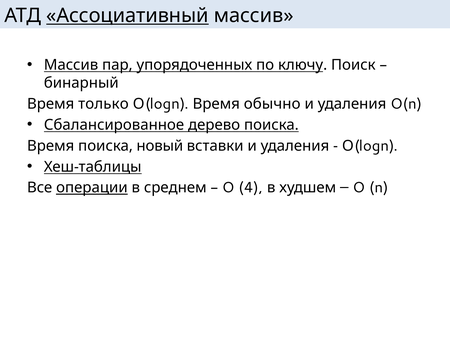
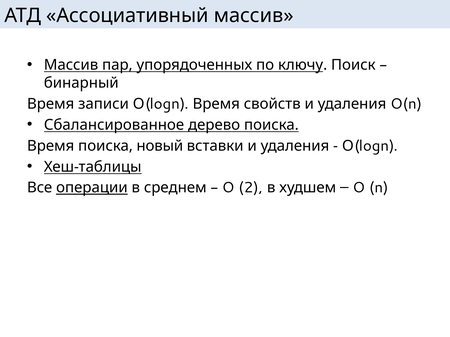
Ассоциативный underline: present -> none
только: только -> записи
обычно: обычно -> свойств
4: 4 -> 2
